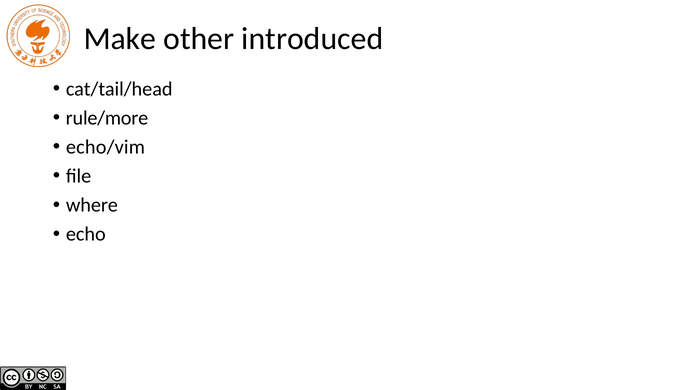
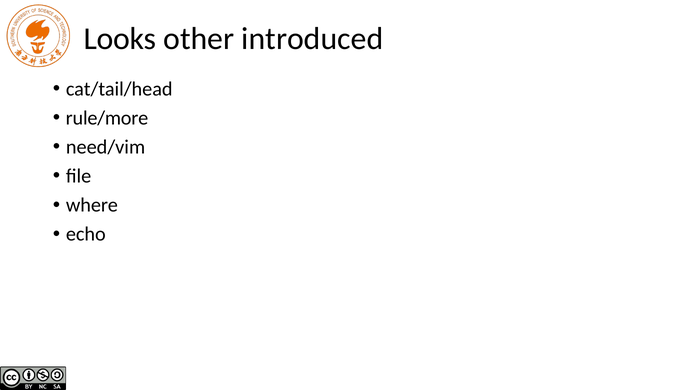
Make: Make -> Looks
echo/vim: echo/vim -> need/vim
